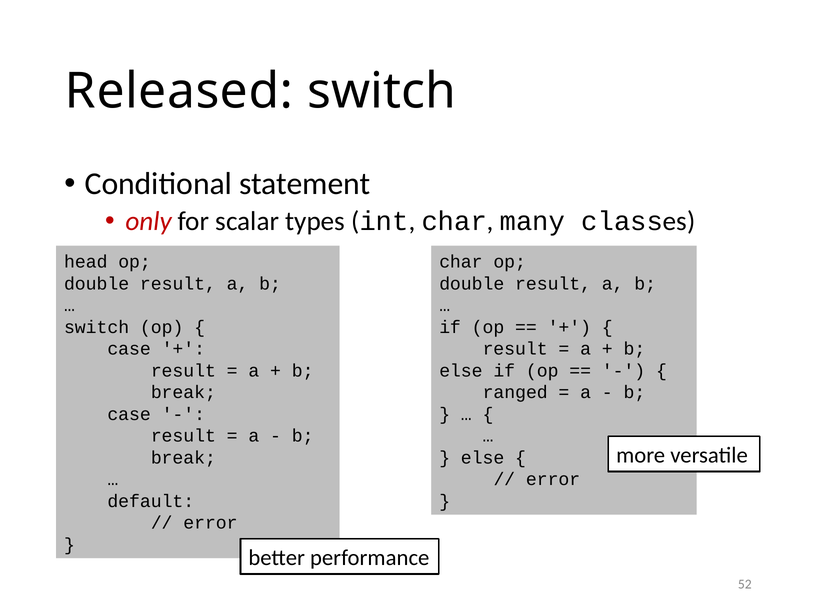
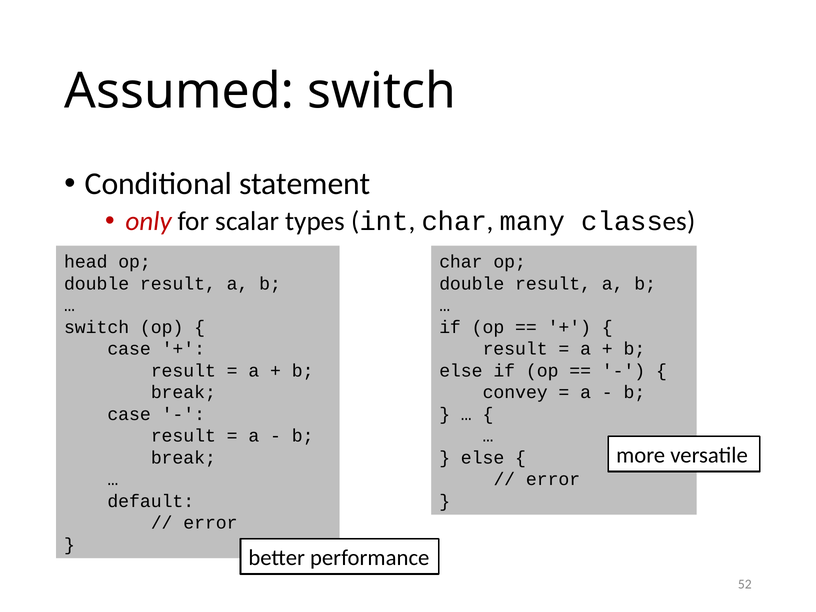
Released: Released -> Assumed
ranged: ranged -> convey
